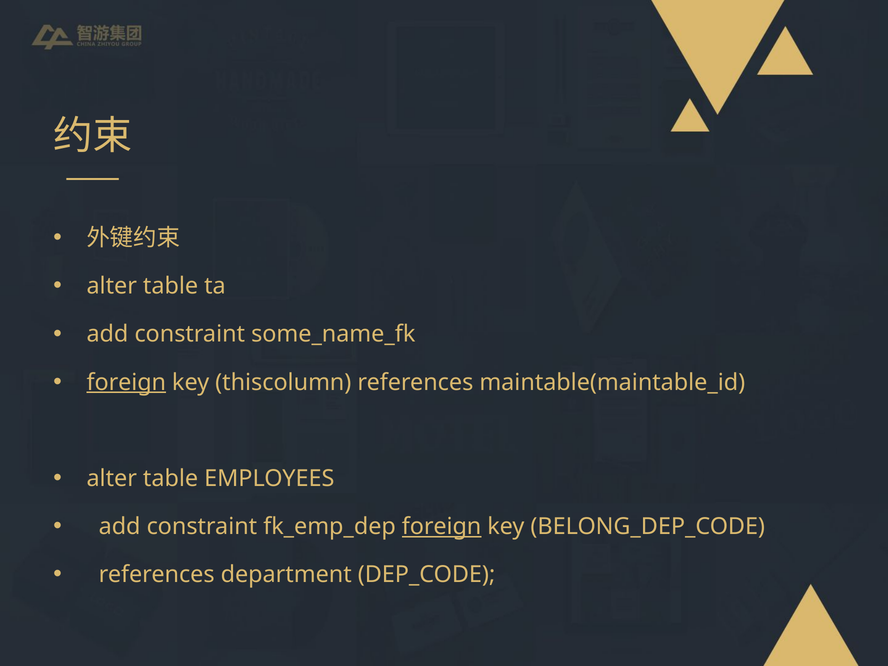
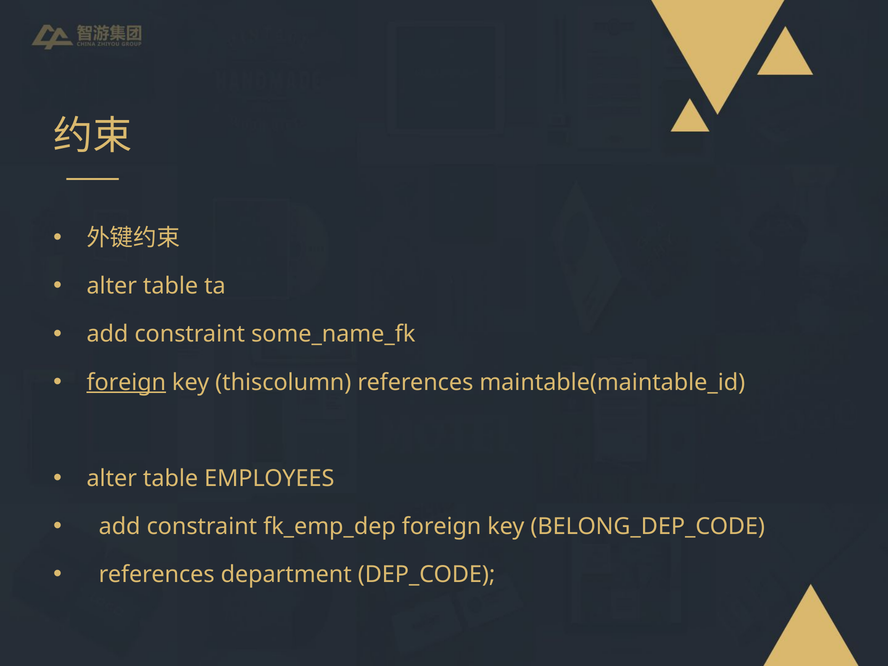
foreign at (442, 527) underline: present -> none
